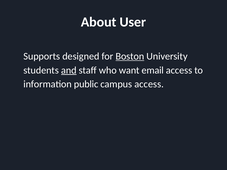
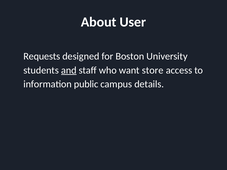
Supports: Supports -> Requests
Boston underline: present -> none
email: email -> store
campus access: access -> details
